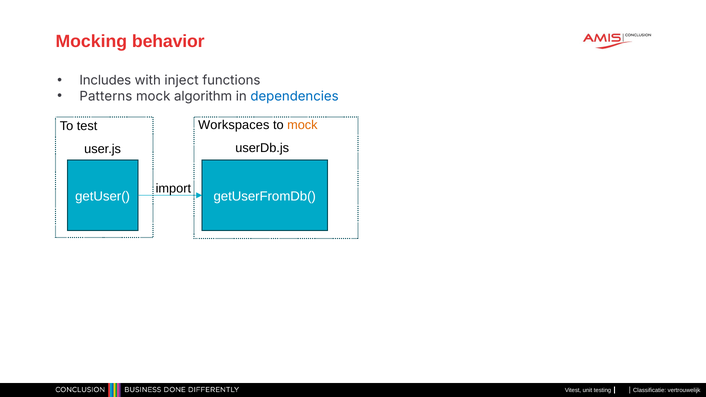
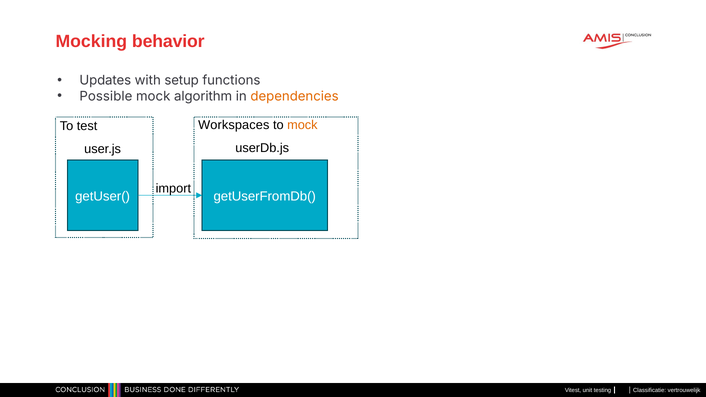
Includes: Includes -> Updates
inject: inject -> setup
Patterns: Patterns -> Possible
dependencies colour: blue -> orange
